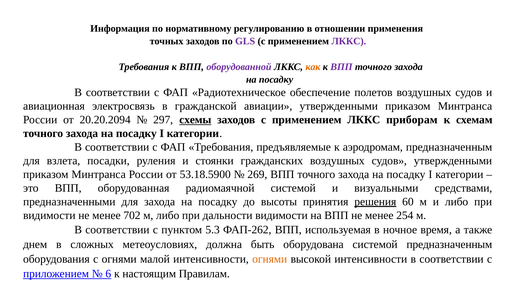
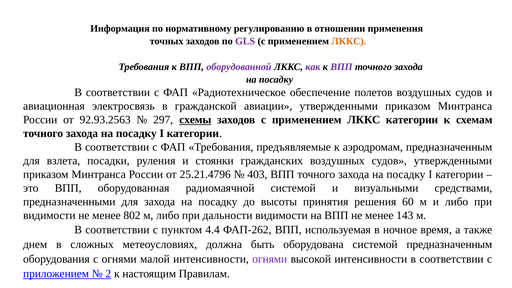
ЛККС at (349, 41) colour: purple -> orange
как colour: orange -> purple
20.20.2094: 20.20.2094 -> 92.93.2563
ЛККС приборам: приборам -> категории
53.18.5900: 53.18.5900 -> 25.21.4796
269: 269 -> 403
решения underline: present -> none
702: 702 -> 802
254: 254 -> 143
5.3: 5.3 -> 4.4
огнями at (270, 259) colour: orange -> purple
6: 6 -> 2
